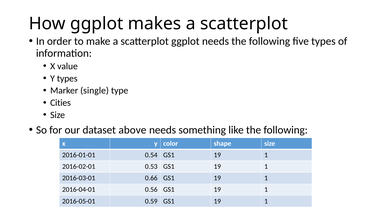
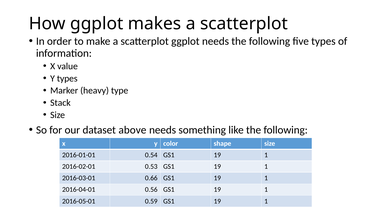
single: single -> heavy
Cities: Cities -> Stack
